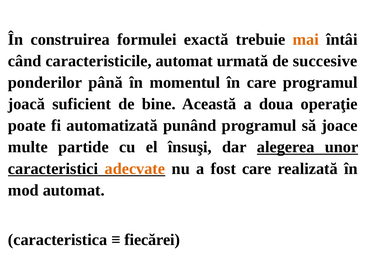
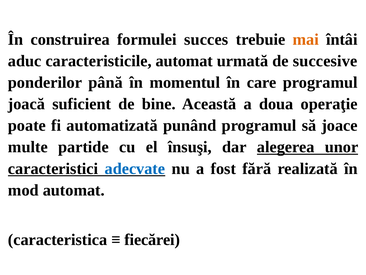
exactă: exactă -> succes
când: când -> aduc
adecvate colour: orange -> blue
fost care: care -> fără
